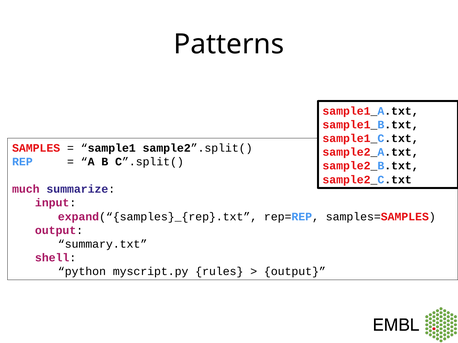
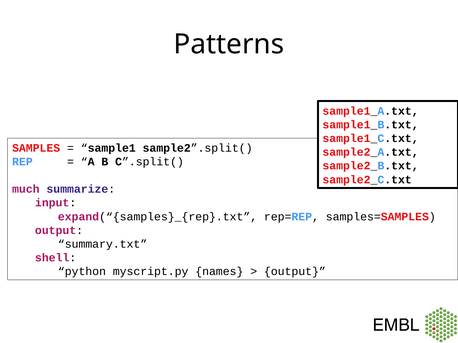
rules: rules -> names
